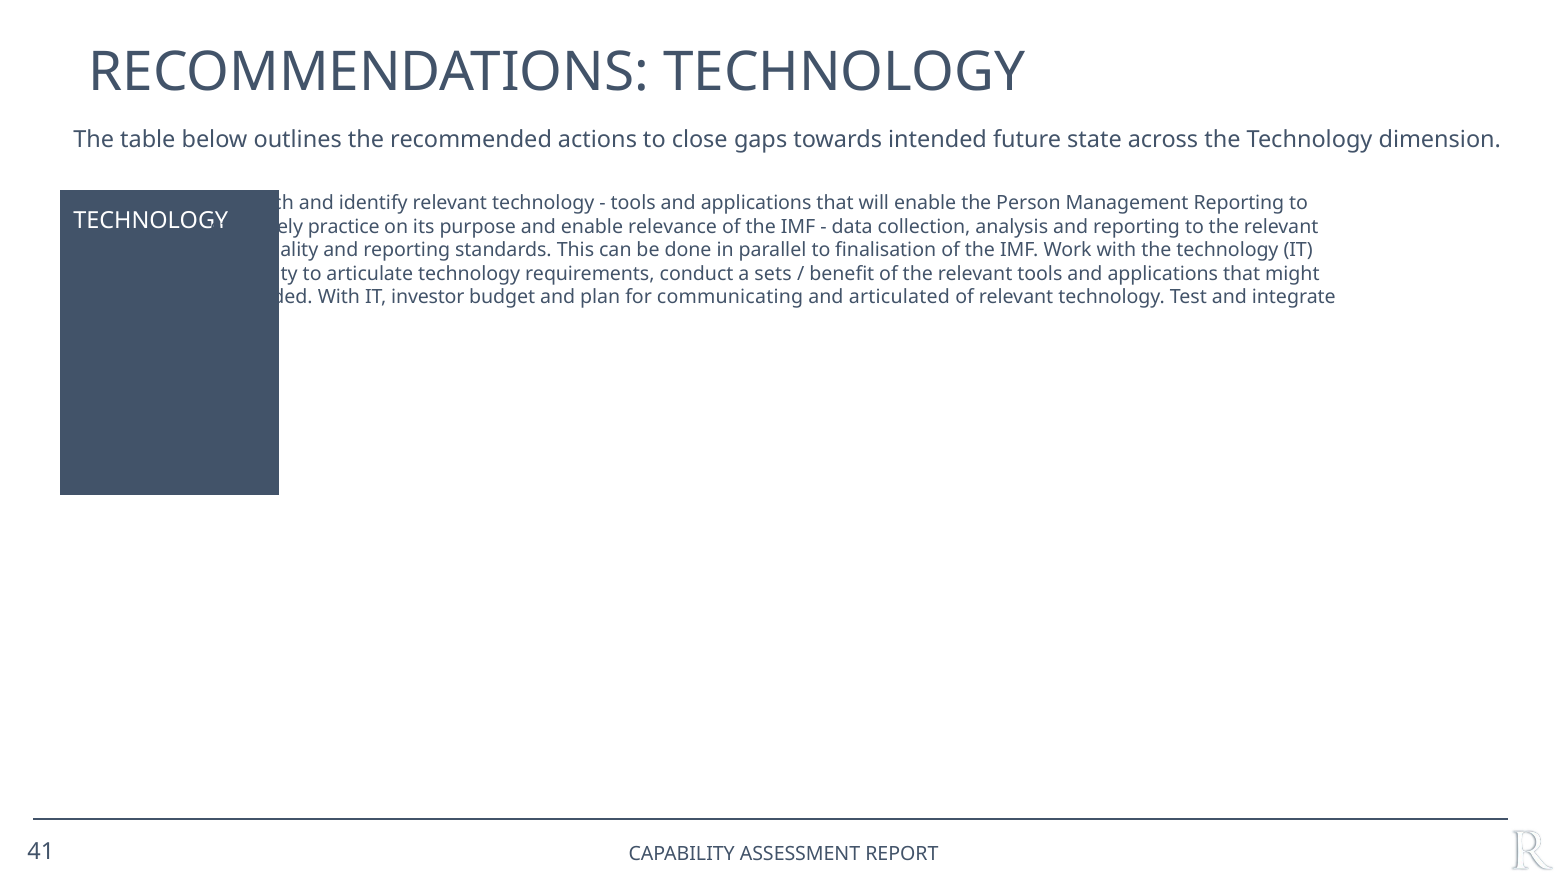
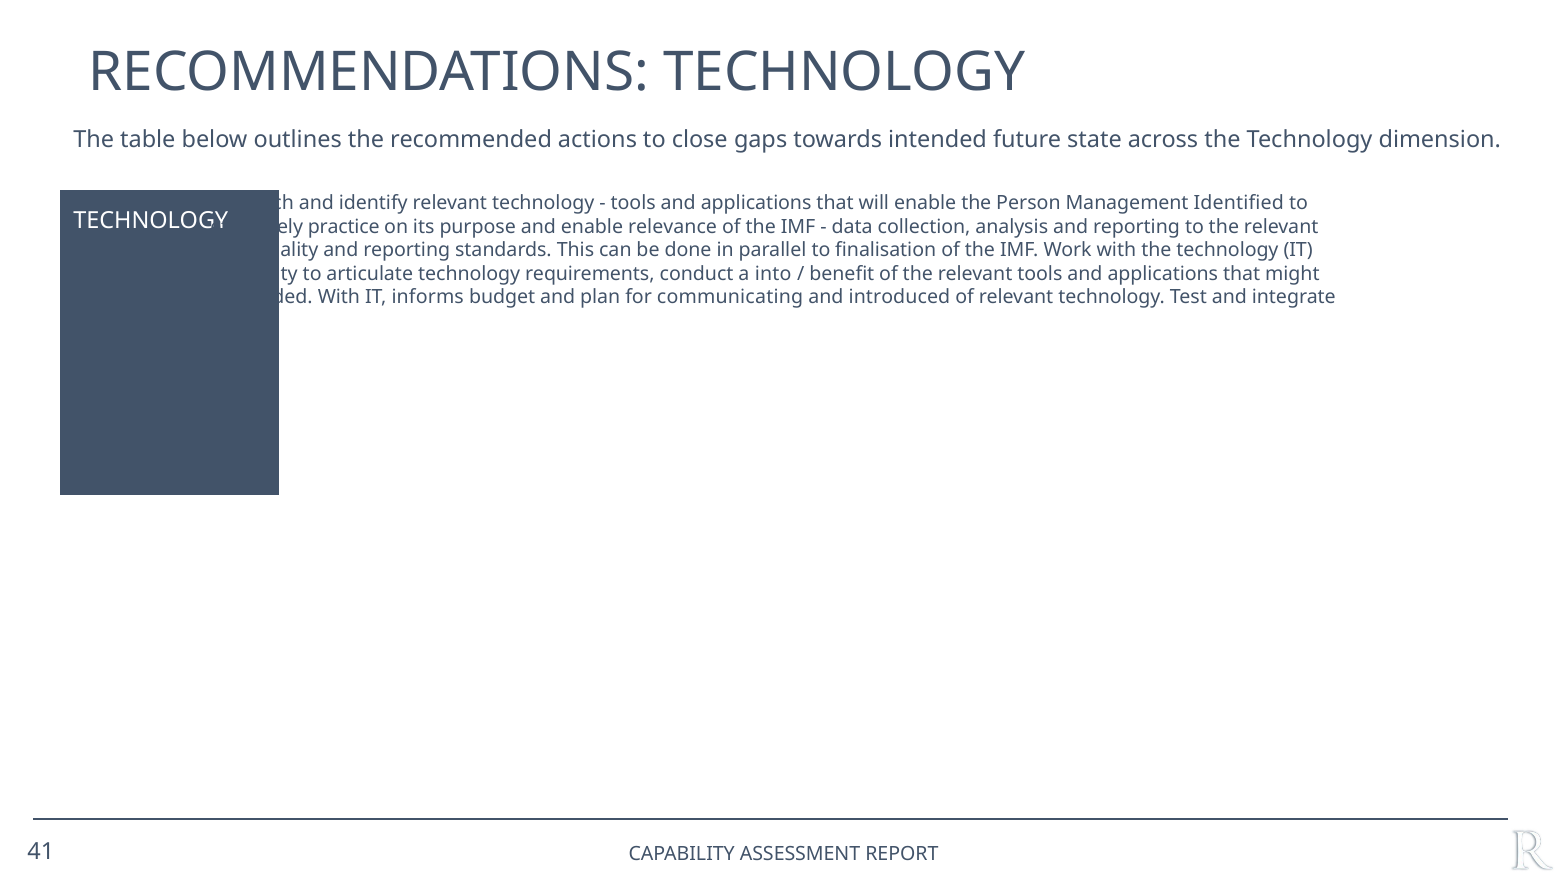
Management Reporting: Reporting -> Identified
sets: sets -> into
investor: investor -> informs
articulated: articulated -> introduced
